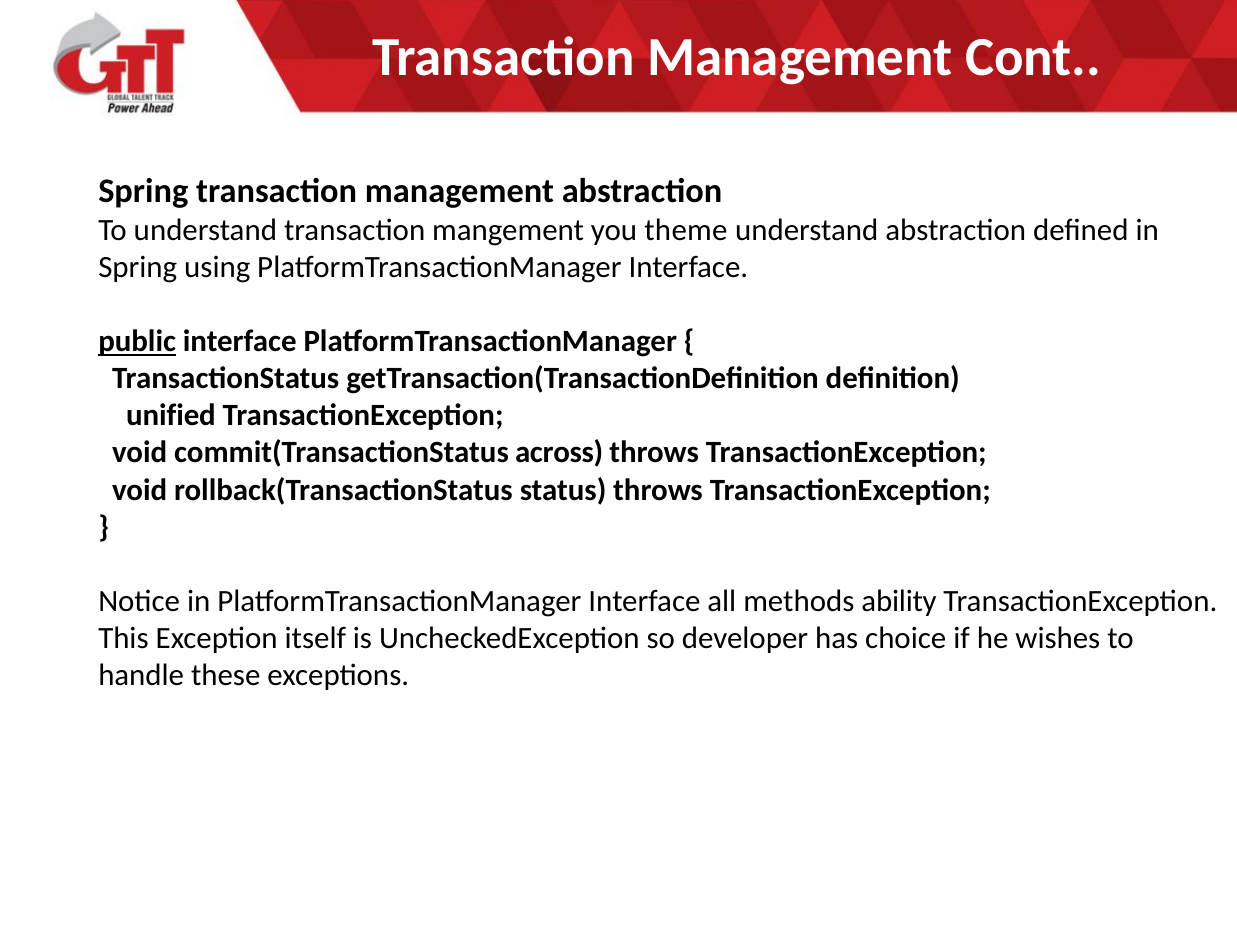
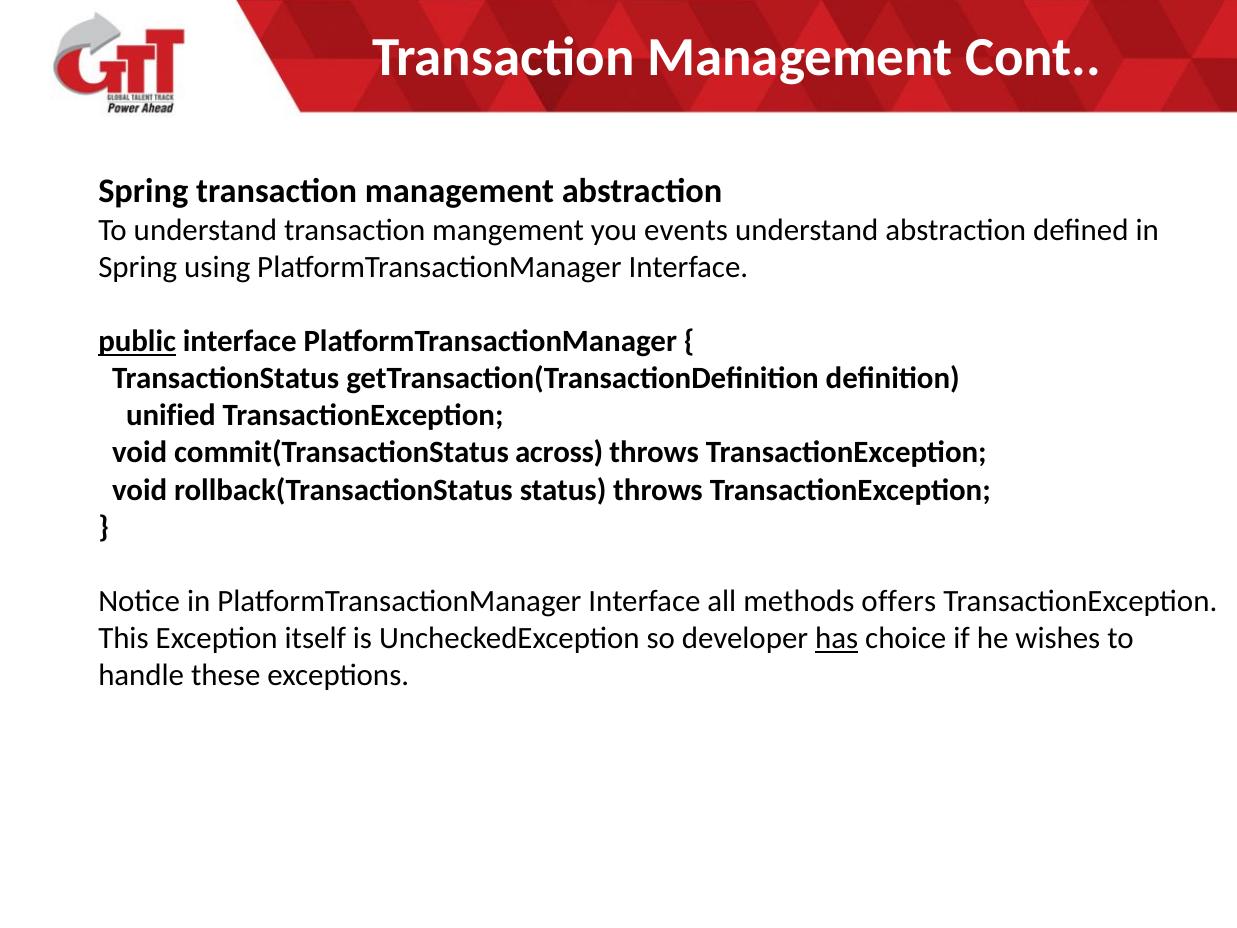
theme: theme -> events
ability: ability -> offers
has underline: none -> present
